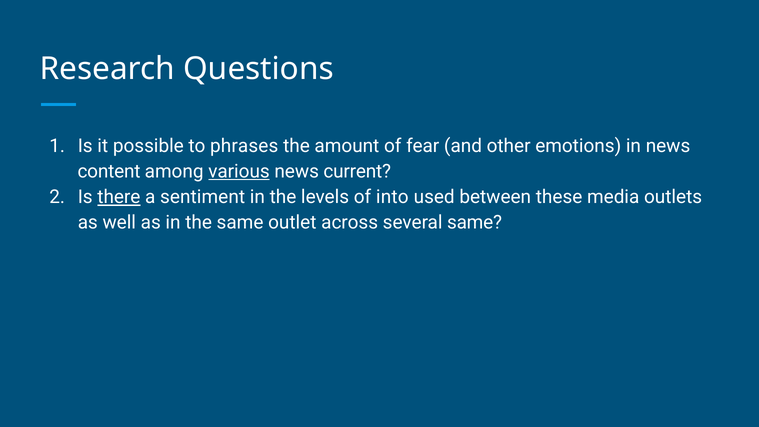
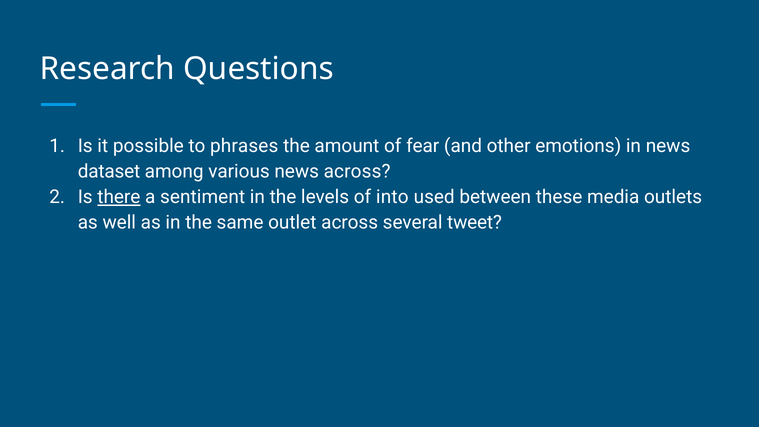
content: content -> dataset
various underline: present -> none
news current: current -> across
several same: same -> tweet
